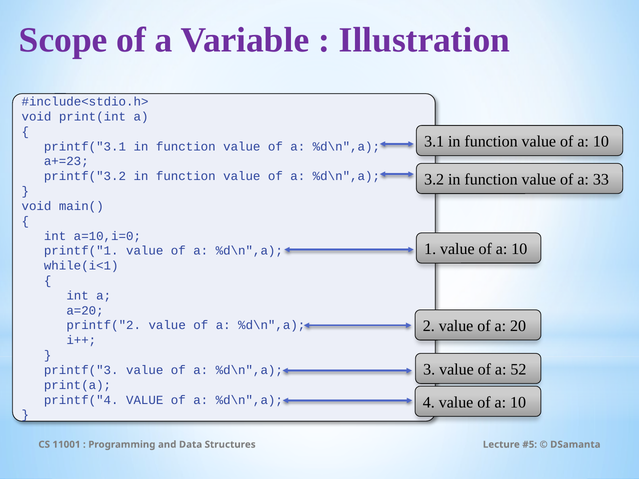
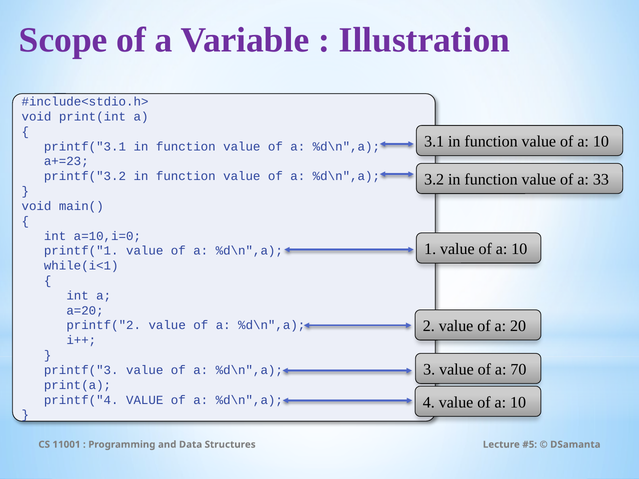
52: 52 -> 70
